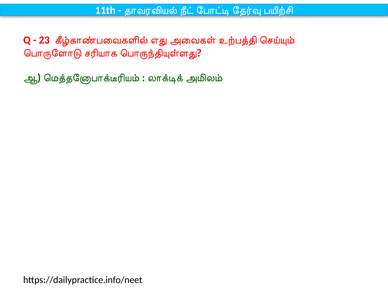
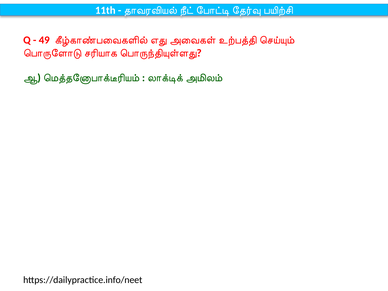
23: 23 -> 49
